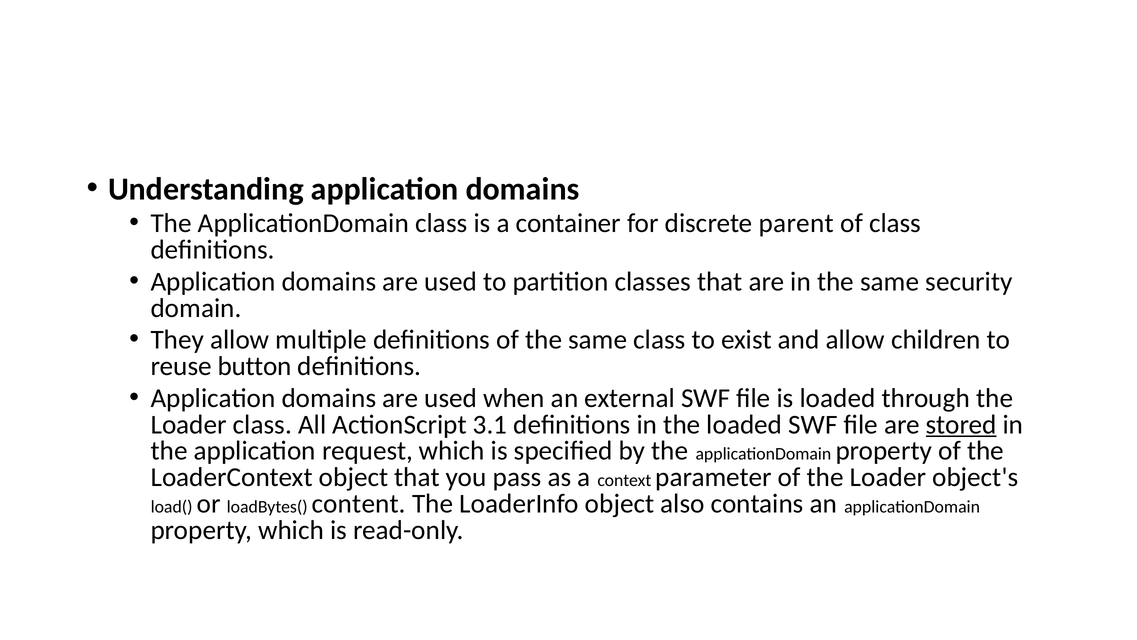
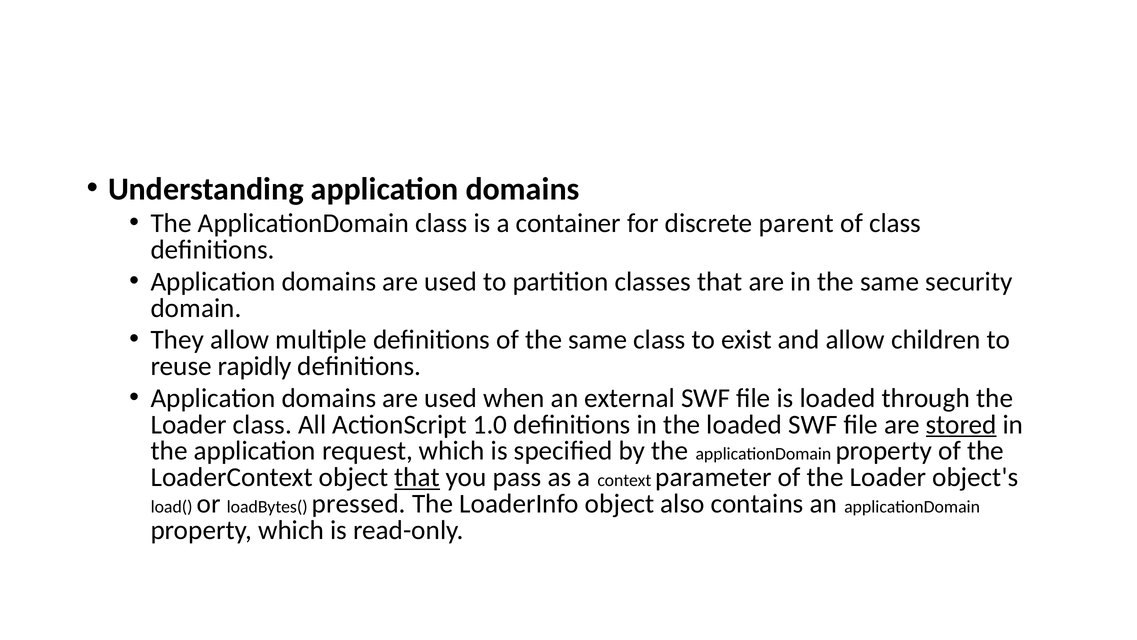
button: button -> rapidly
3.1: 3.1 -> 1.0
that at (417, 477) underline: none -> present
content: content -> pressed
